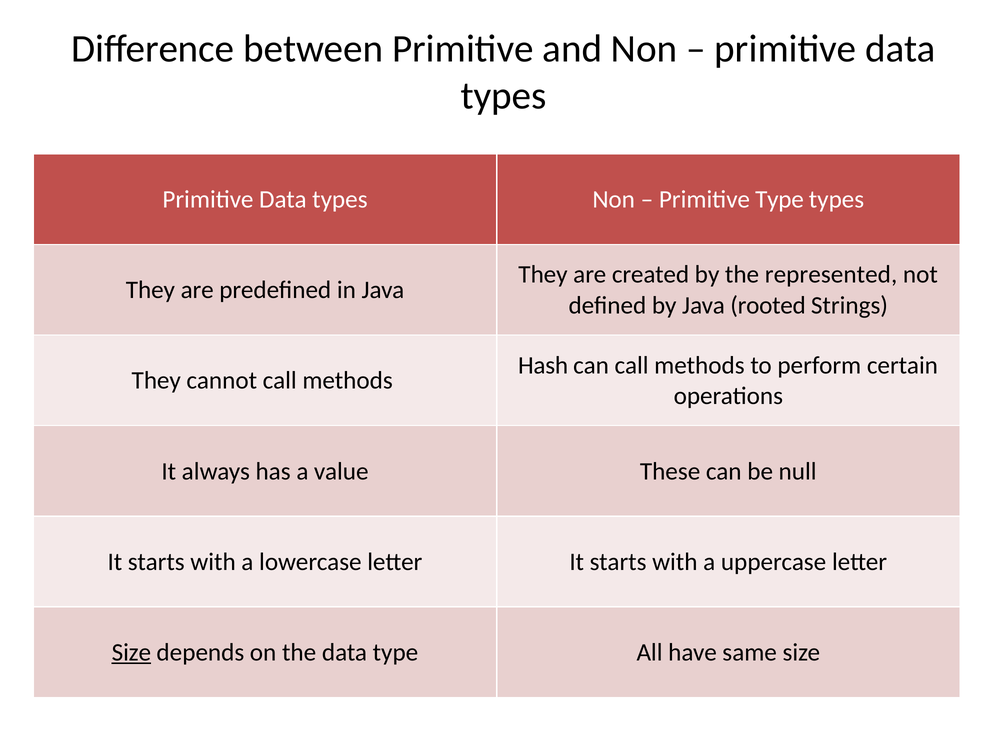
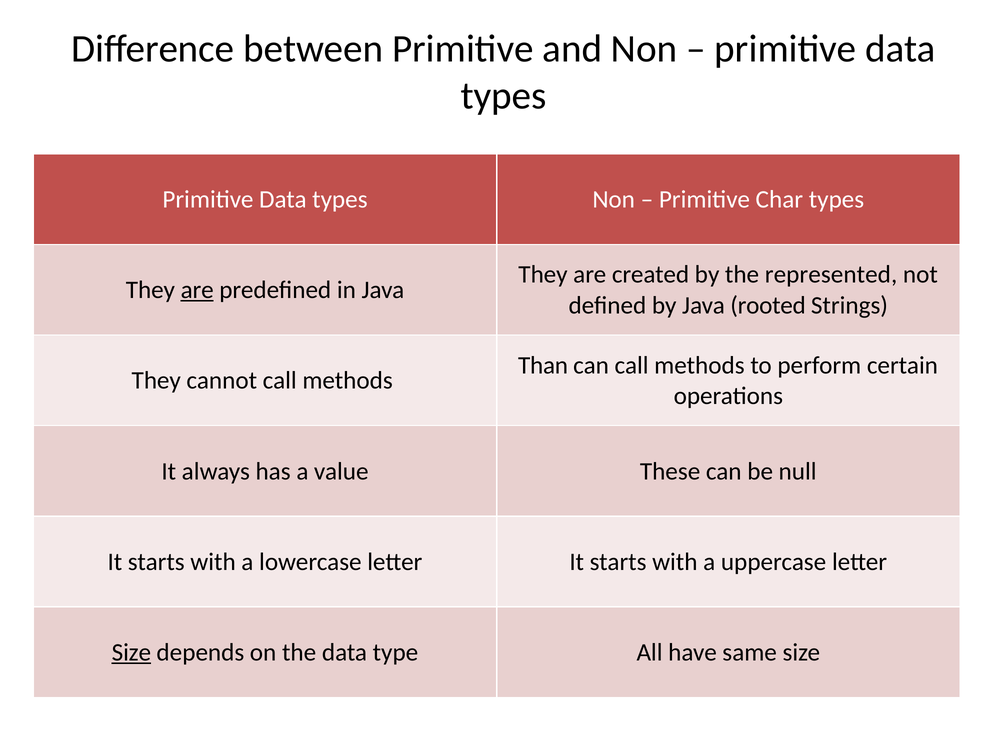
Primitive Type: Type -> Char
are at (197, 290) underline: none -> present
Hash: Hash -> Than
